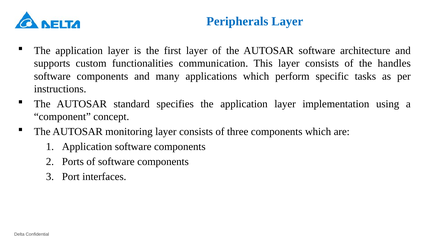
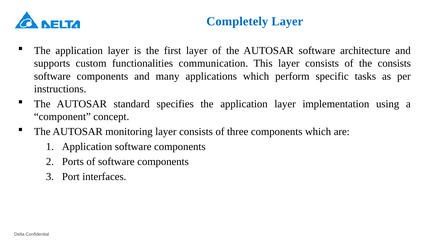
Peripherals: Peripherals -> Completely
the handles: handles -> consists
